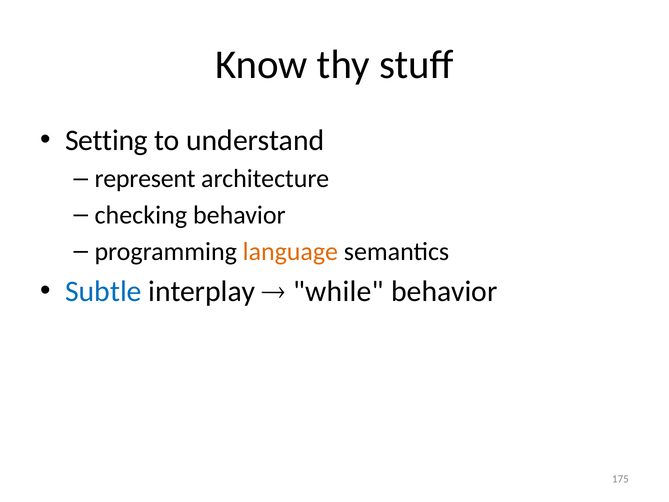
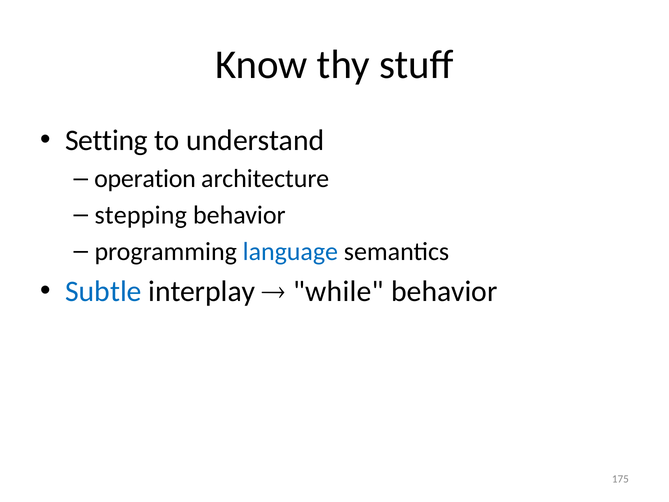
represent: represent -> operation
checking: checking -> stepping
language colour: orange -> blue
